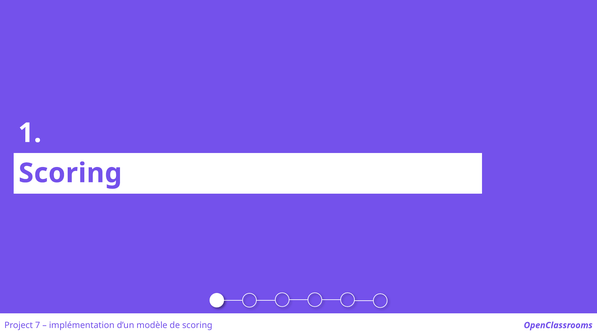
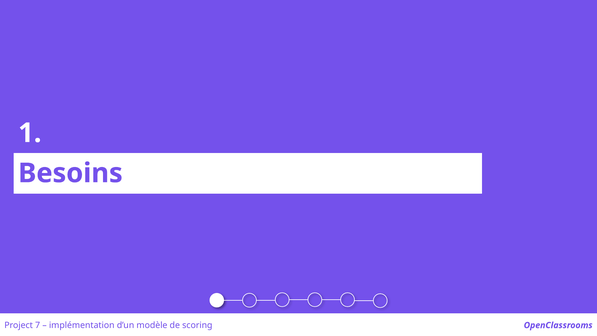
Scoring at (70, 173): Scoring -> Besoins
